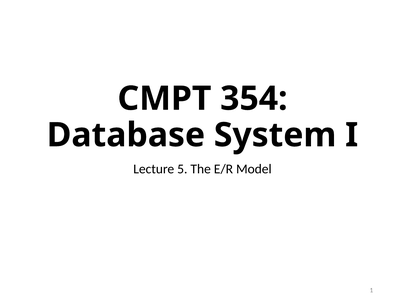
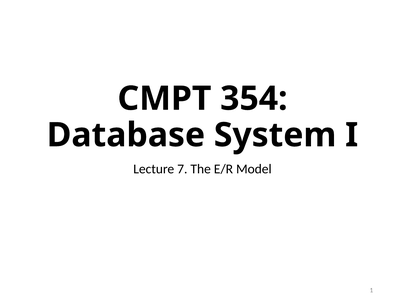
5: 5 -> 7
